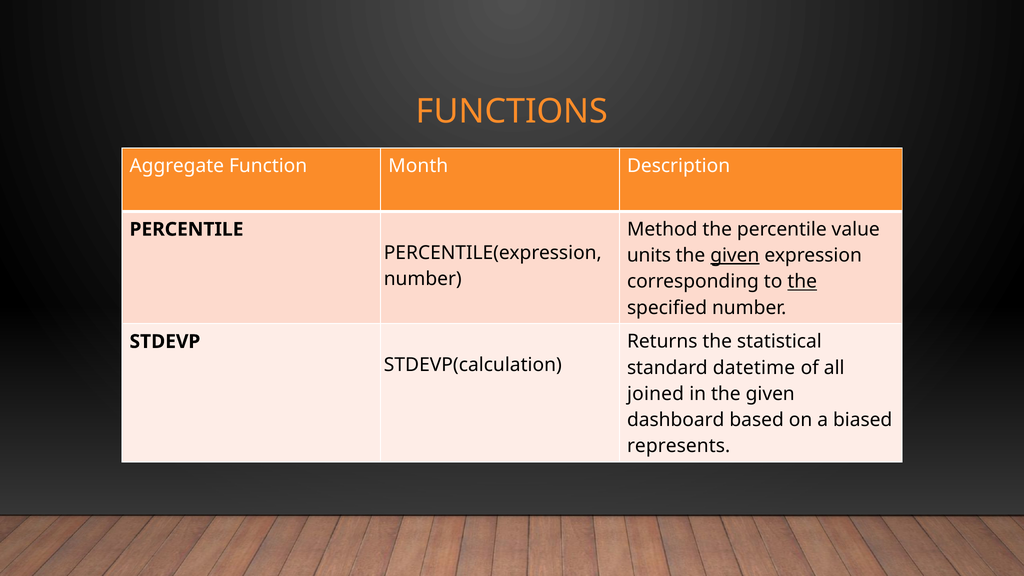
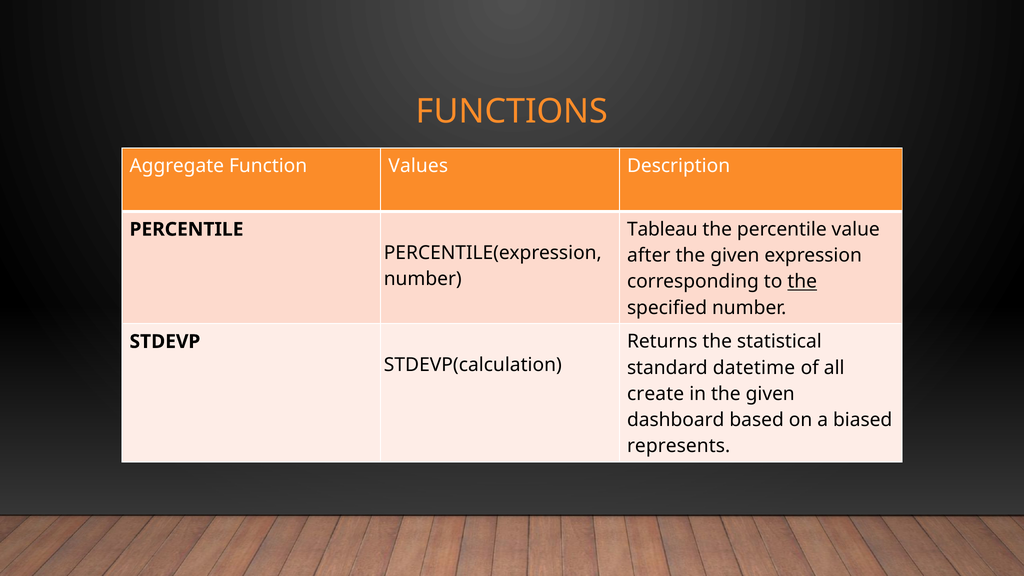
Month: Month -> Values
Method: Method -> Tableau
units: units -> after
given at (735, 256) underline: present -> none
joined: joined -> create
